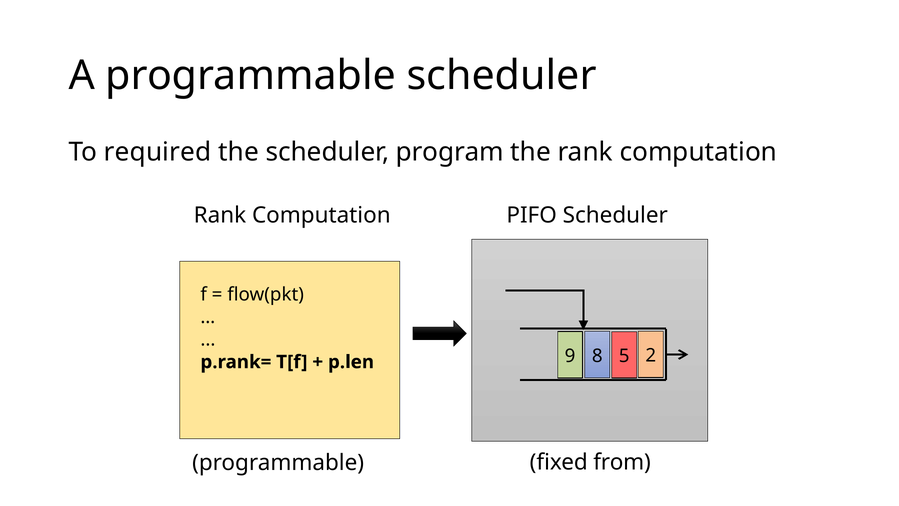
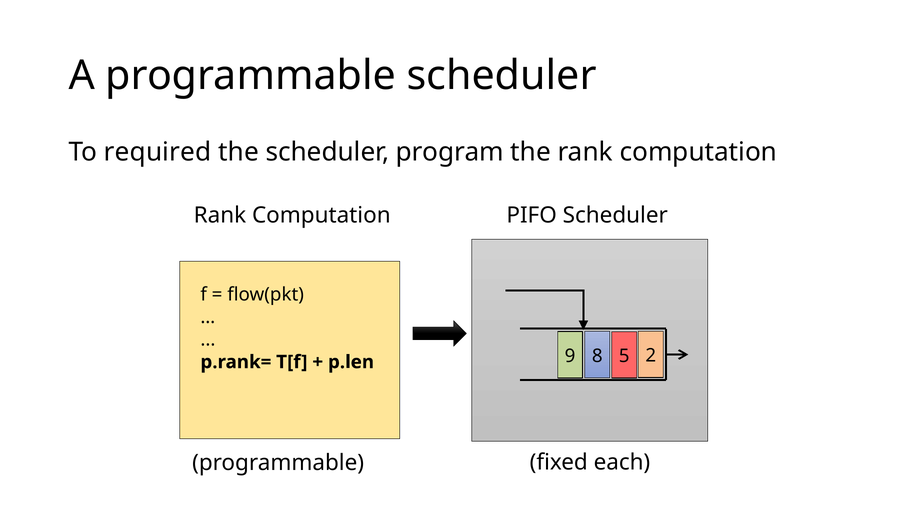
from: from -> each
